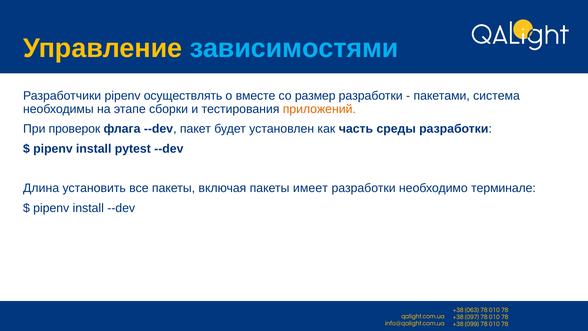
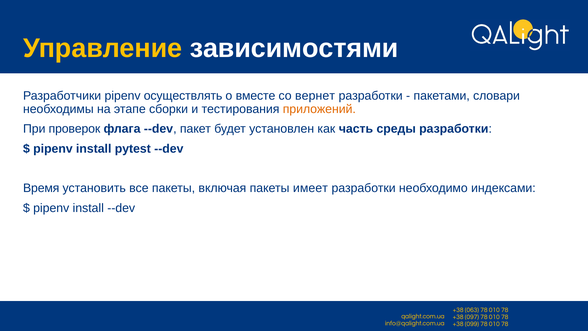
зависимостями colour: light blue -> white
размер: размер -> вернет
система: система -> словари
Длина: Длина -> Время
терминале: терминале -> индексами
